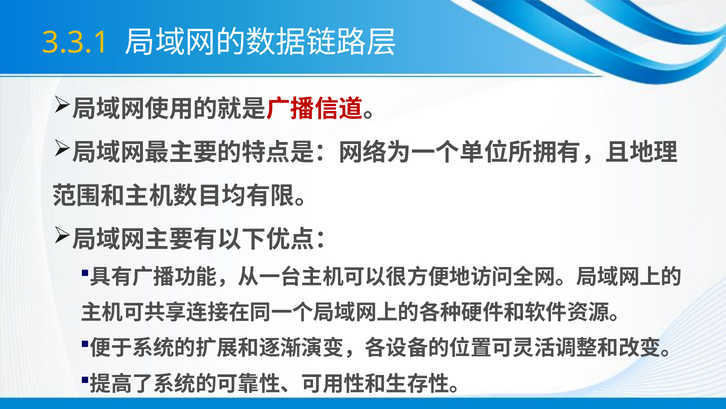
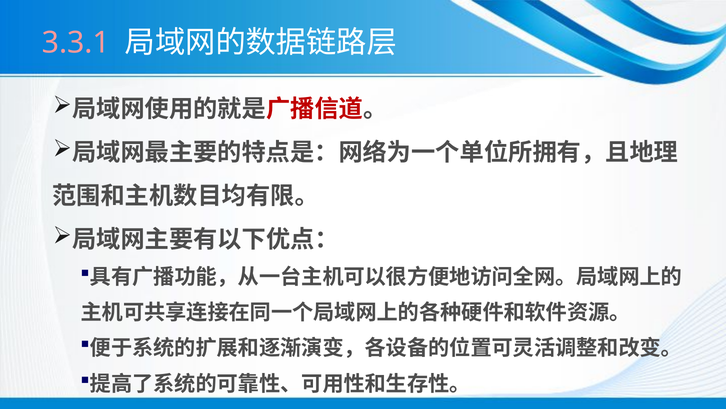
3.3.1 colour: yellow -> pink
